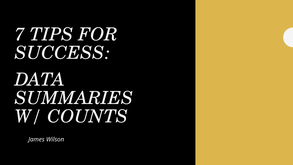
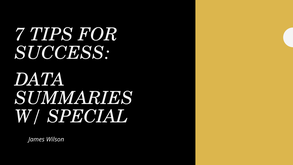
COUNTS: COUNTS -> SPECIAL
